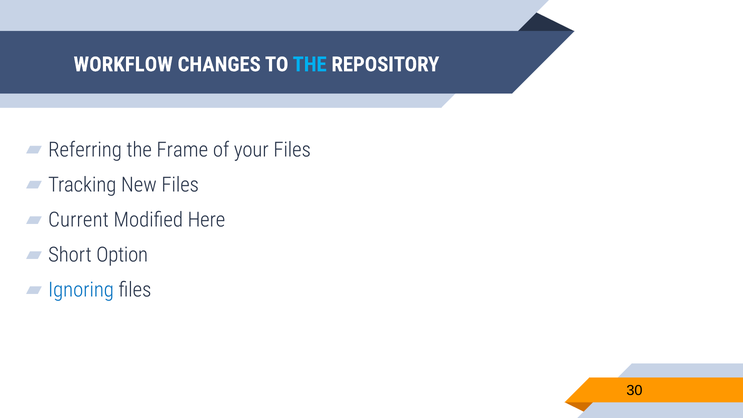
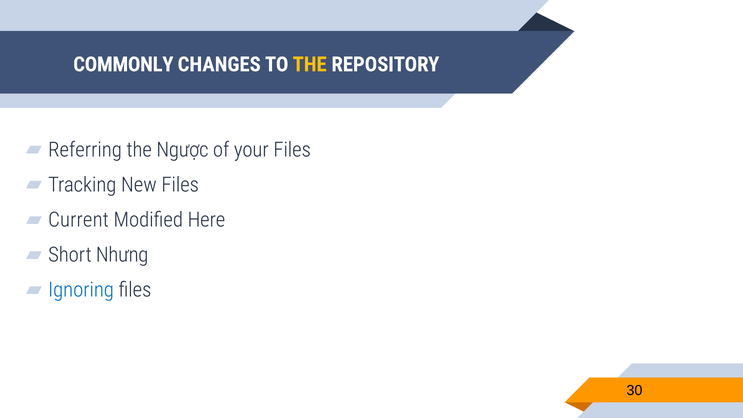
WORKFLOW: WORKFLOW -> COMMONLY
THE at (310, 64) colour: light blue -> yellow
Frame: Frame -> Ngược
Option: Option -> Nhưng
